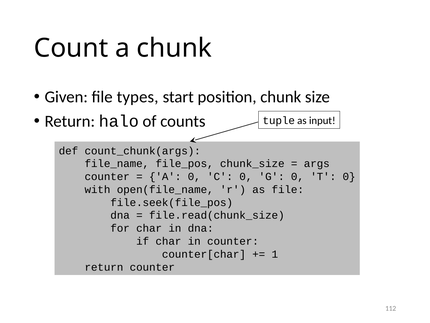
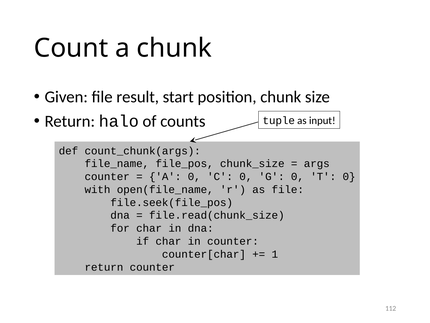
types: types -> result
